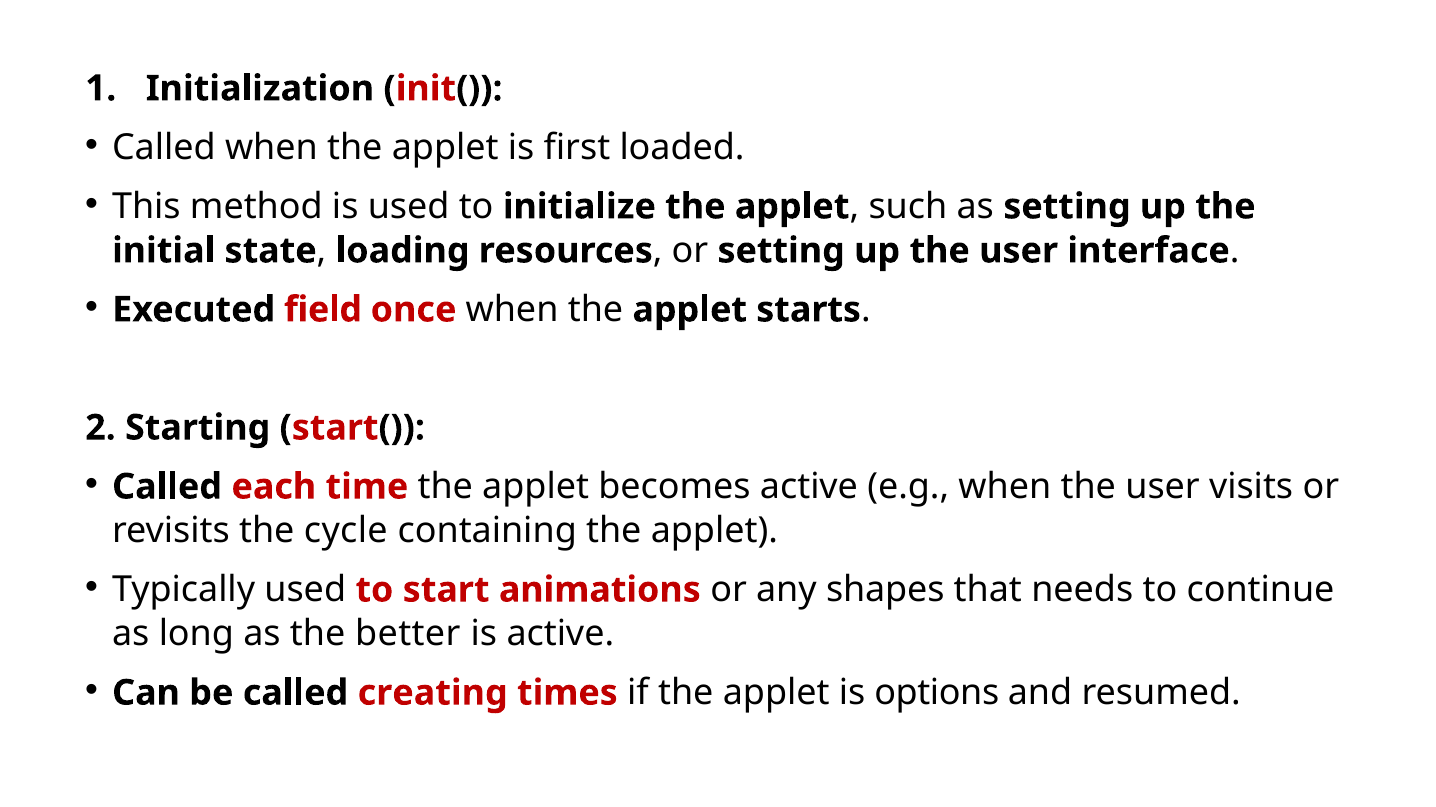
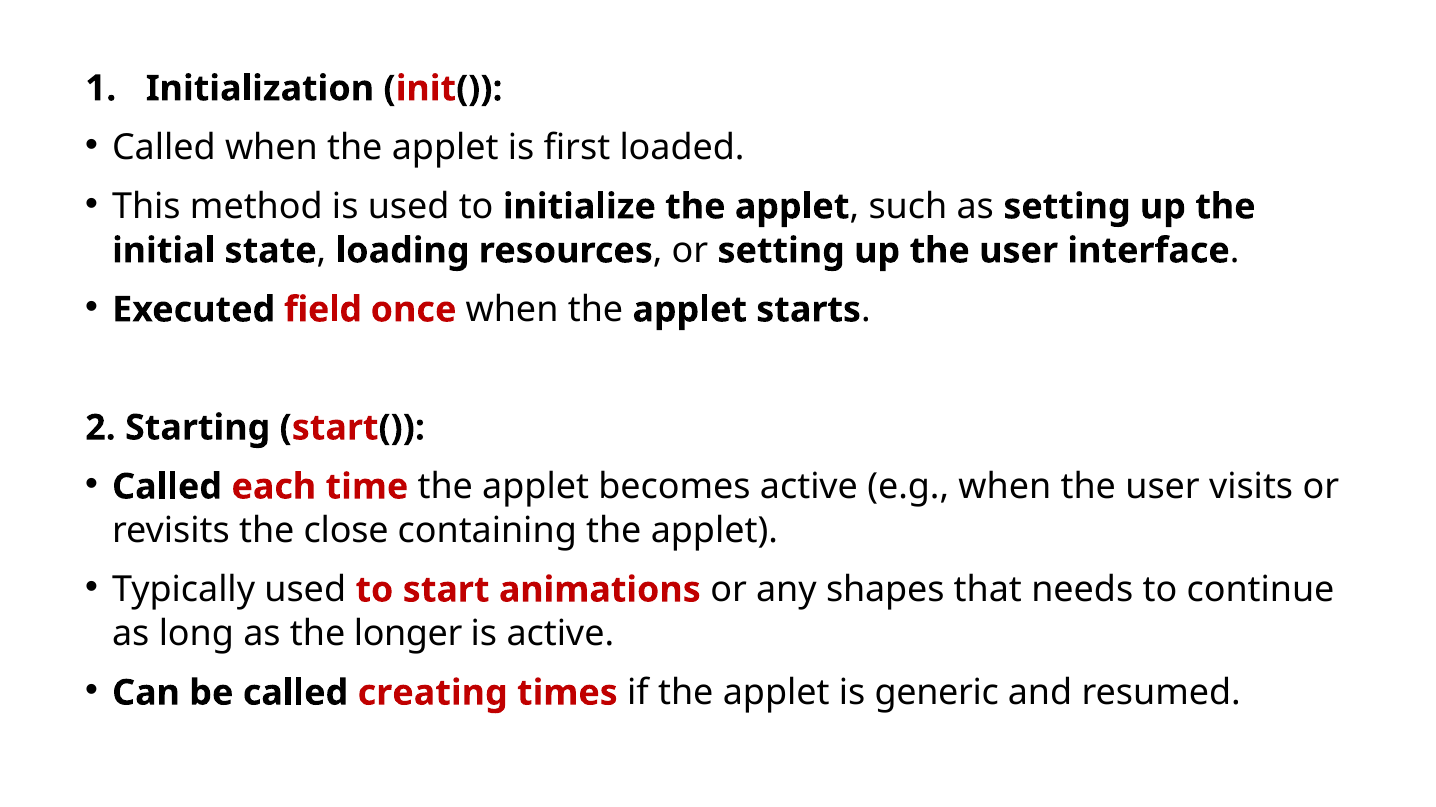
cycle: cycle -> close
better: better -> longer
options: options -> generic
